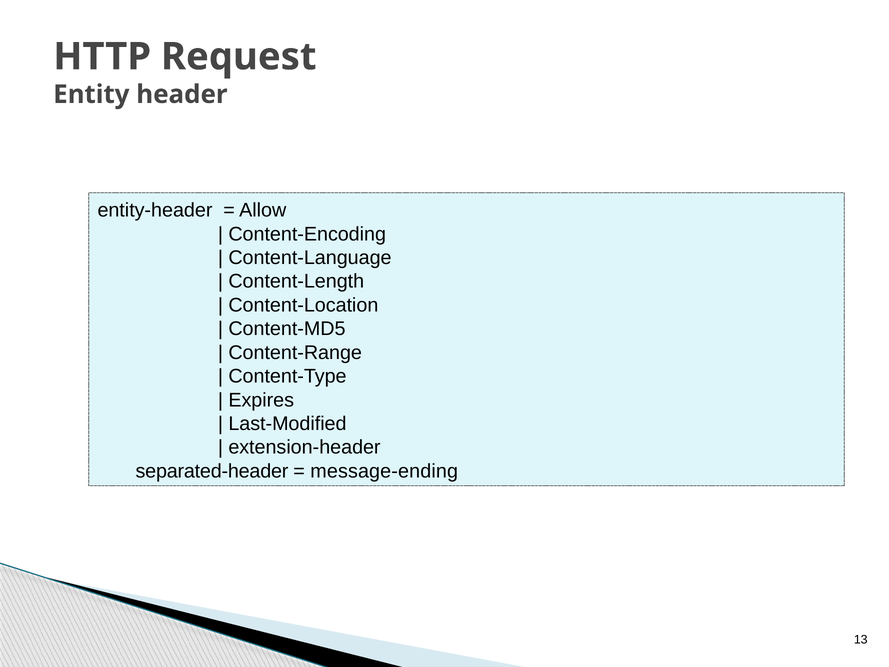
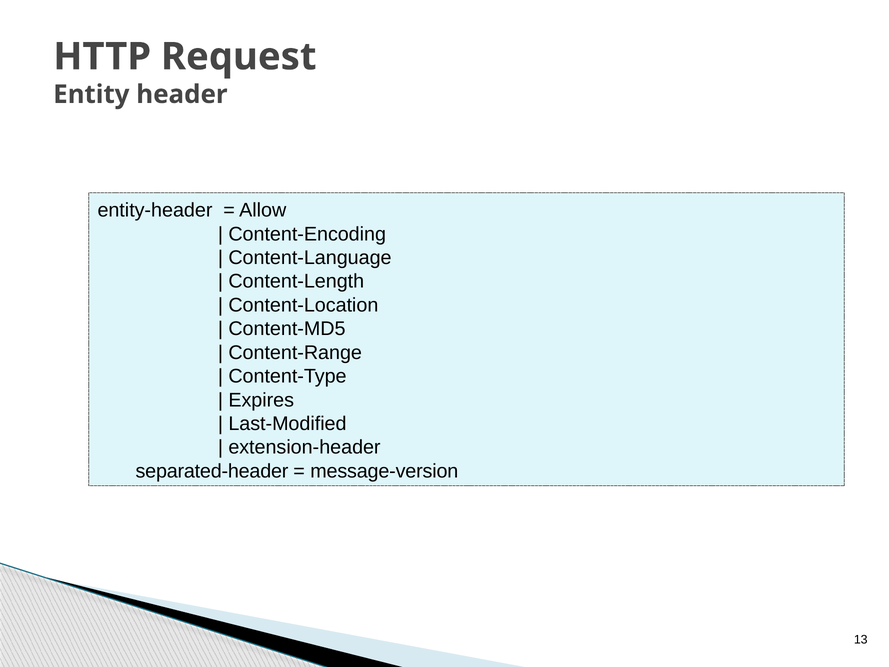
message-ending: message-ending -> message-version
